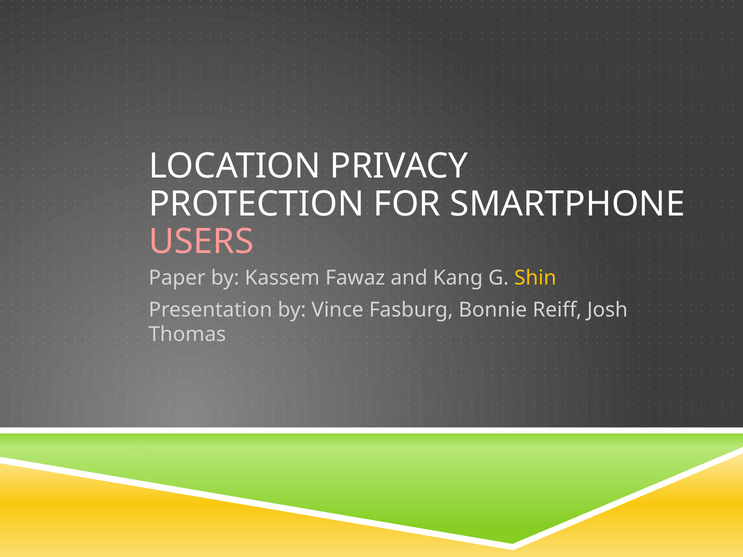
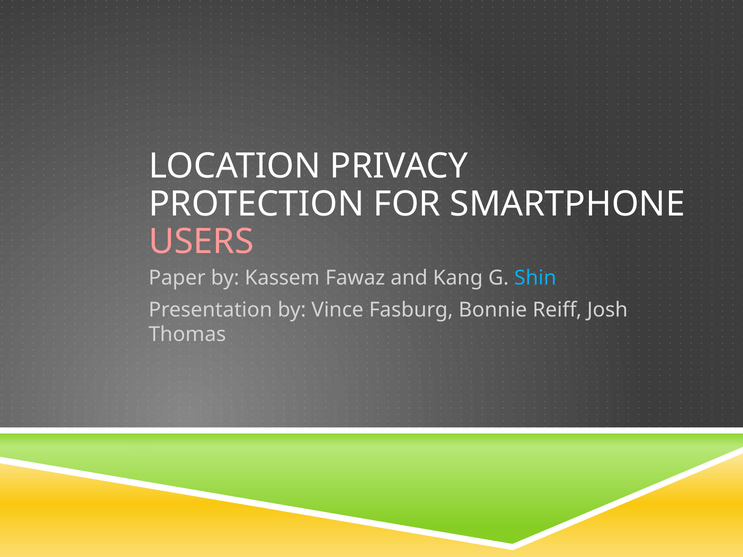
Shin colour: yellow -> light blue
